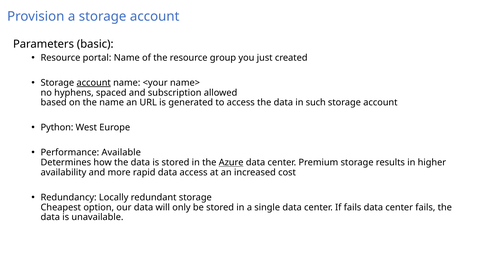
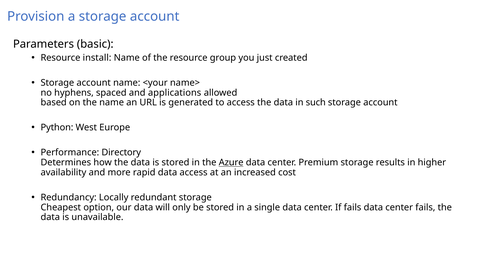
portal: portal -> install
account at (94, 83) underline: present -> none
subscription: subscription -> applications
Available: Available -> Directory
